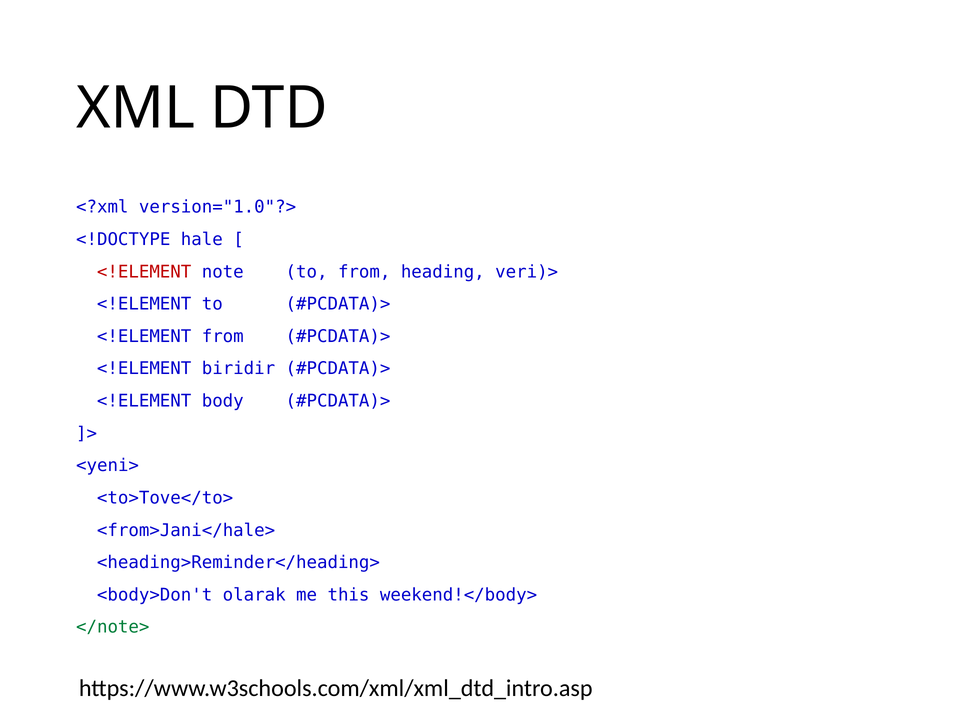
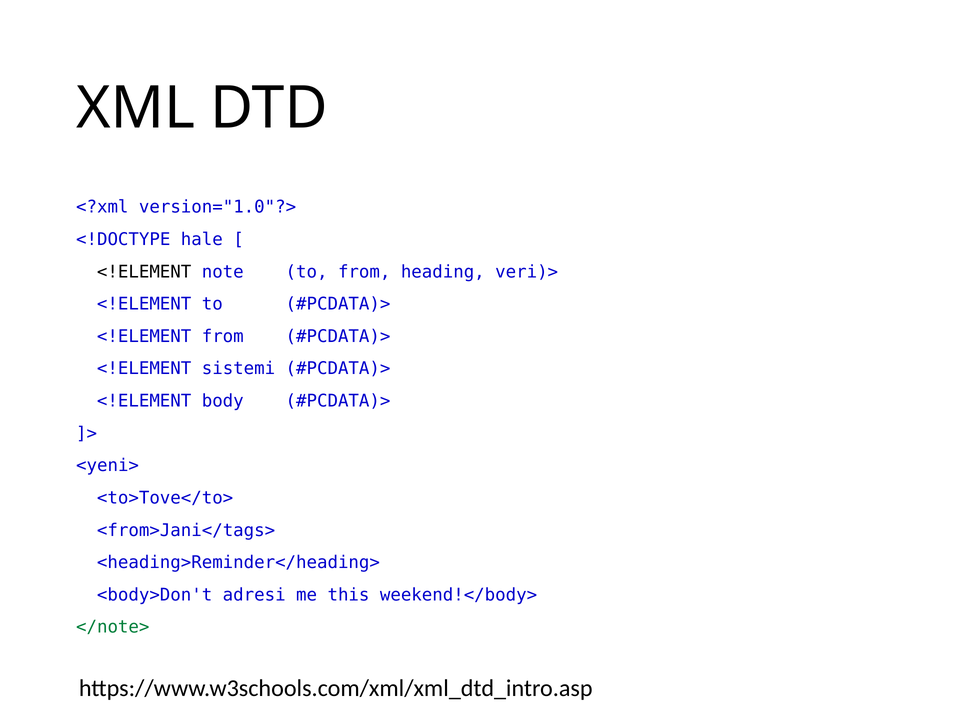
<!ELEMENT at (144, 272) colour: red -> black
biridir: biridir -> sistemi
<from>Jani</hale>: <from>Jani</hale> -> <from>Jani</tags>
olarak: olarak -> adresi
